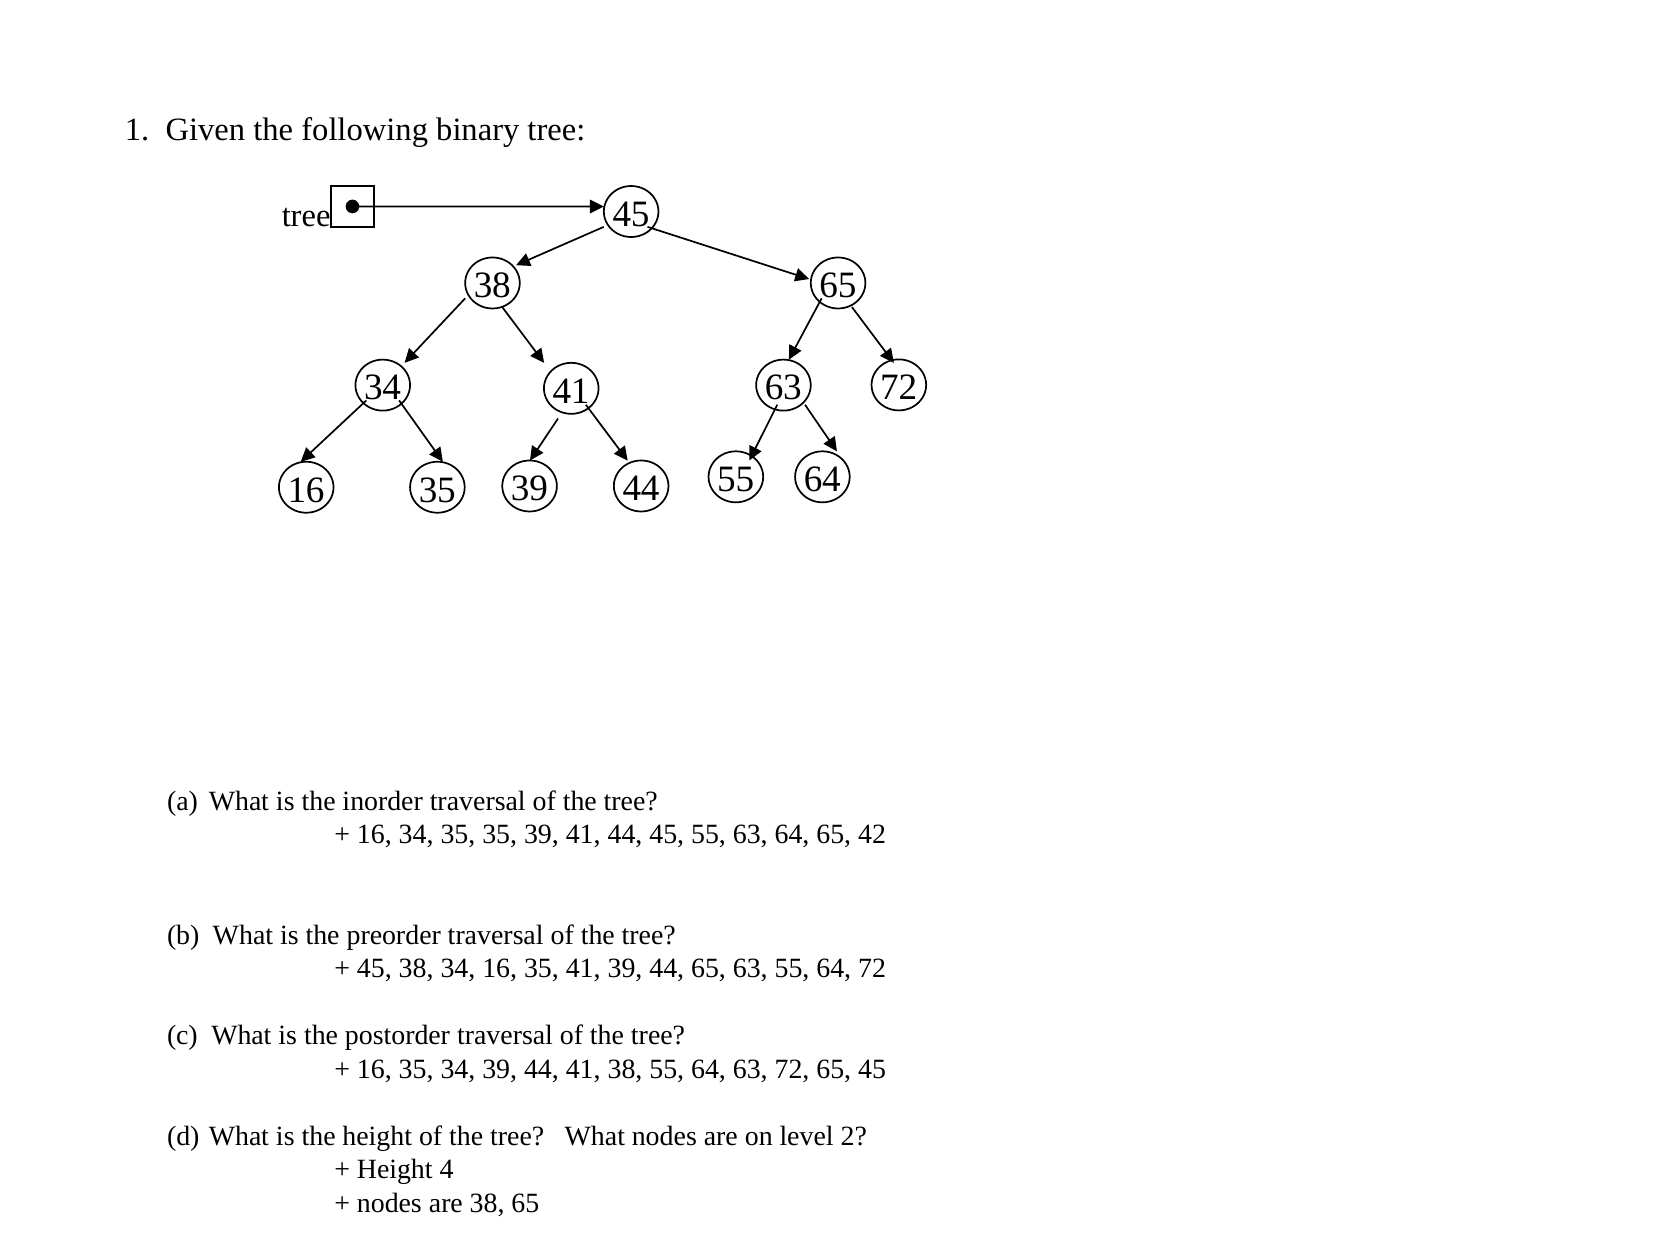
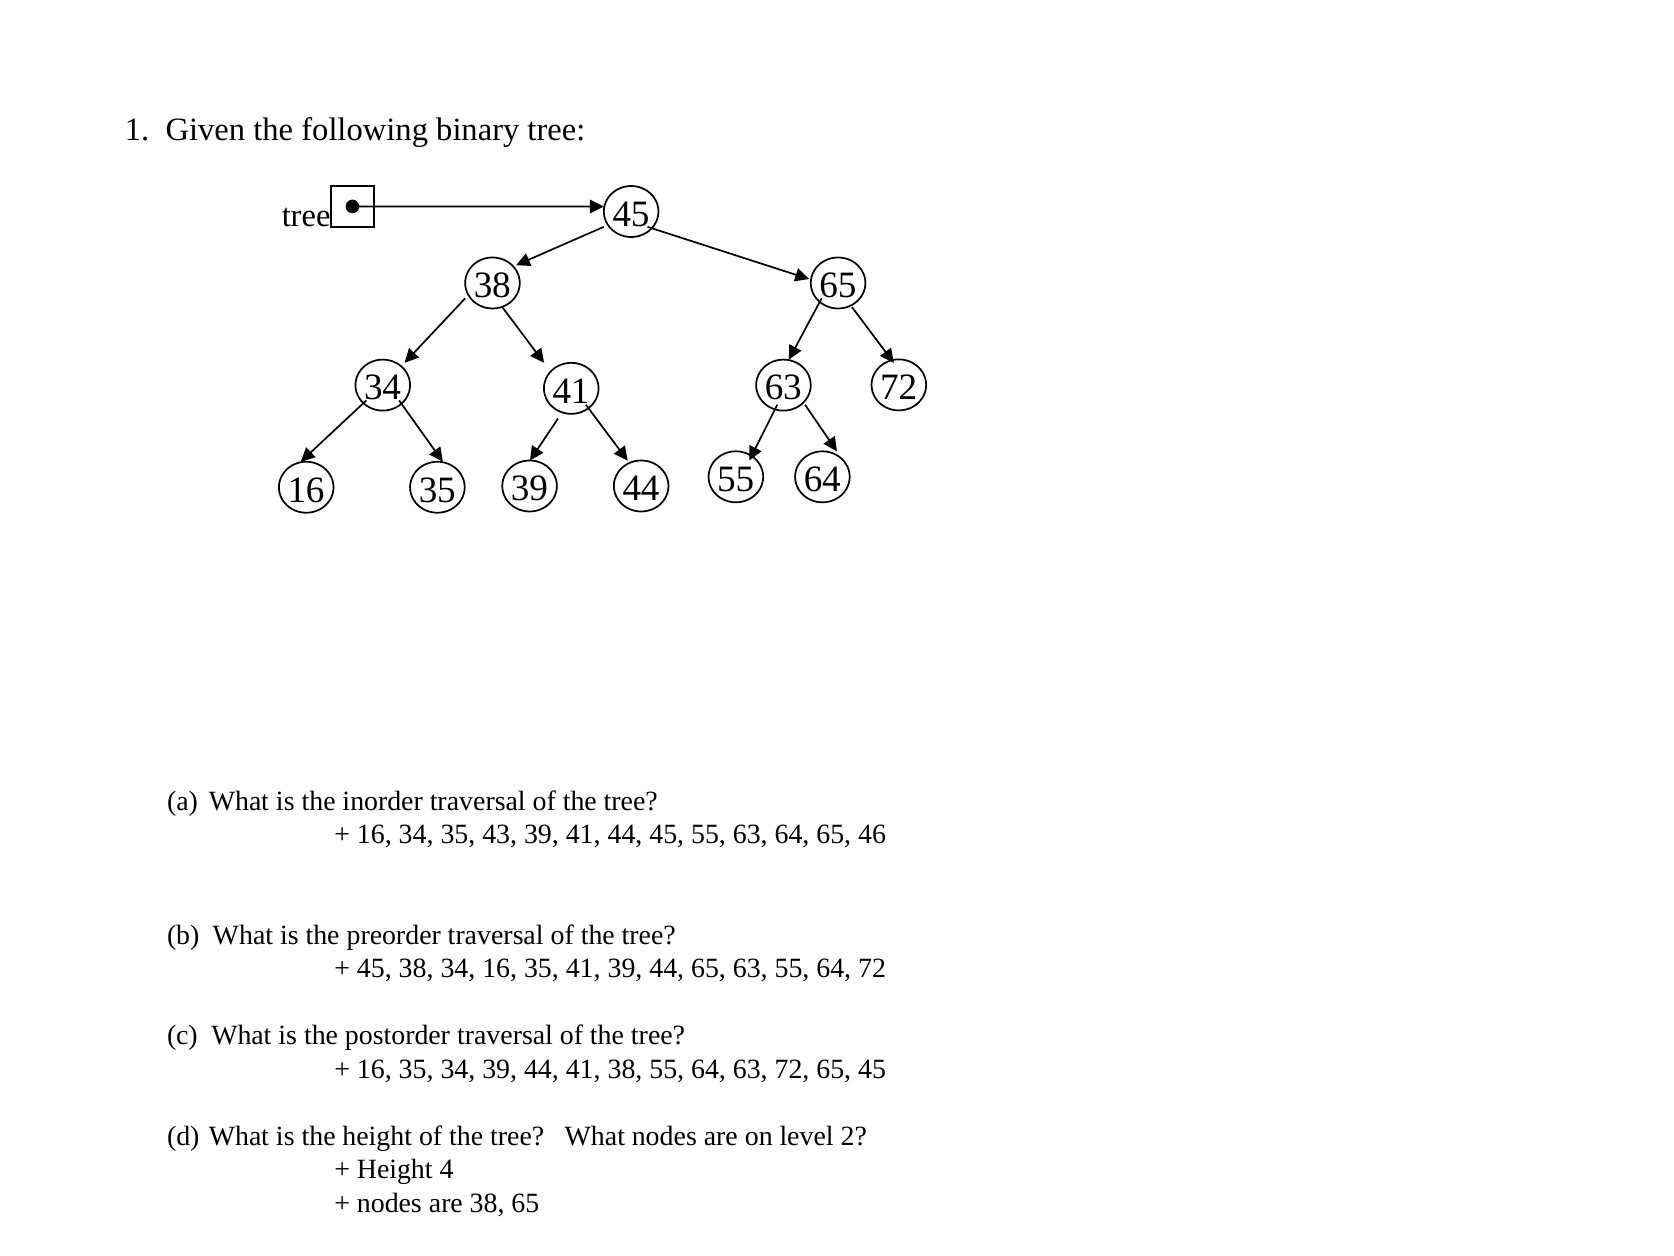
35 35: 35 -> 43
42: 42 -> 46
